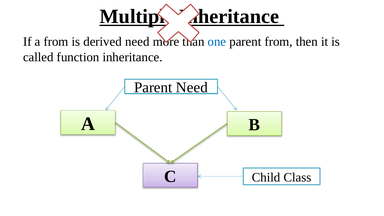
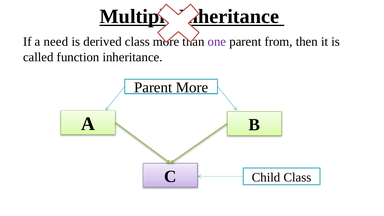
a from: from -> need
derived need: need -> class
one colour: blue -> purple
Parent Need: Need -> More
